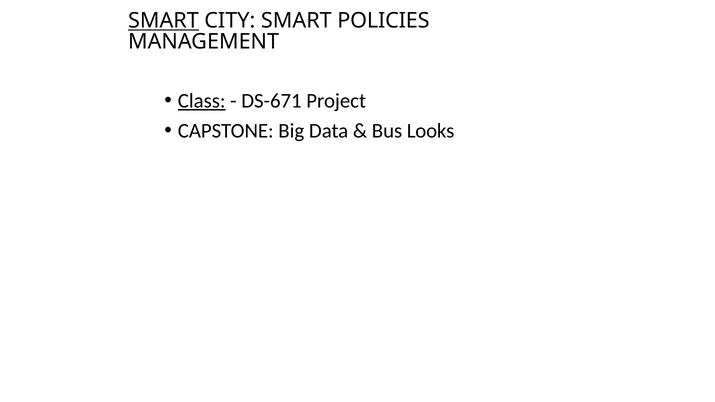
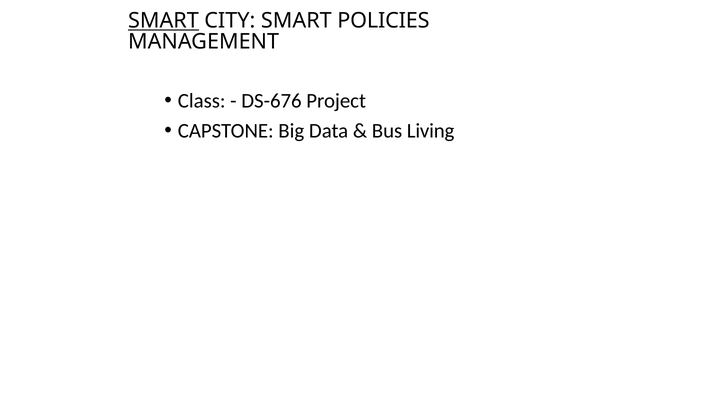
Class underline: present -> none
DS-671: DS-671 -> DS-676
Looks: Looks -> Living
